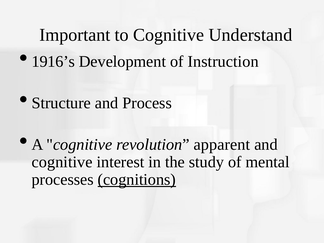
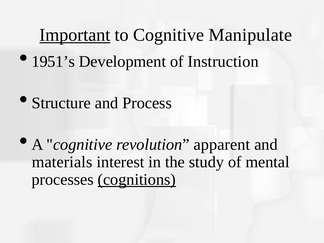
Important underline: none -> present
Understand: Understand -> Manipulate
1916’s: 1916’s -> 1951’s
cognitive at (62, 162): cognitive -> materials
